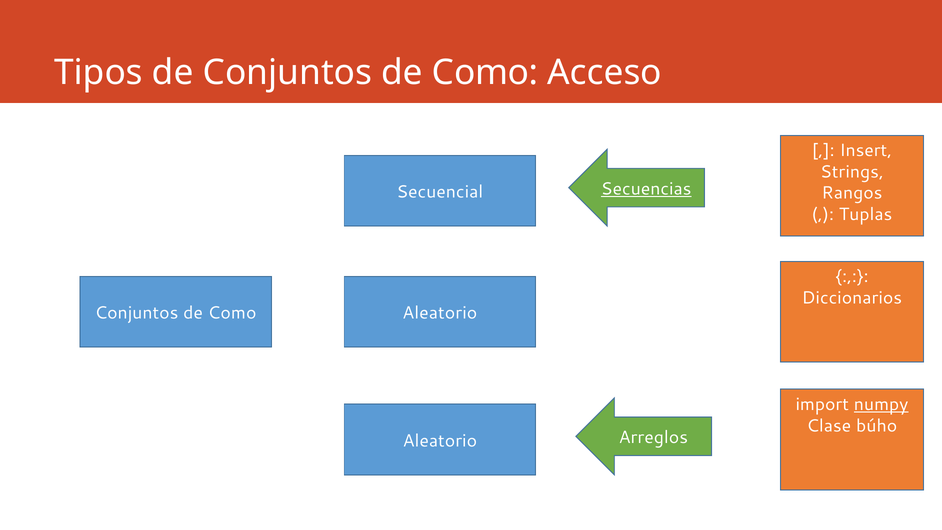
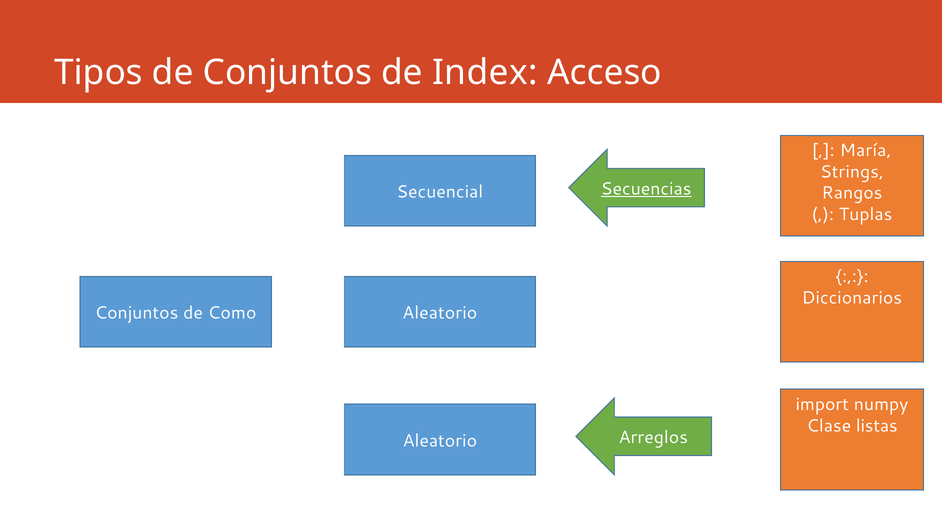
de Conjuntos de Como: Como -> Index
Insert: Insert -> María
numpy underline: present -> none
búho: búho -> listas
